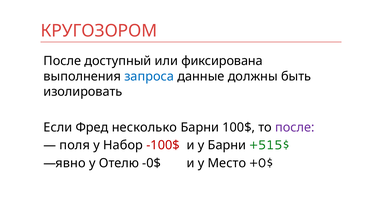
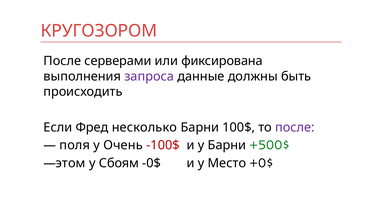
доступный: доступный -> серверами
запроса colour: blue -> purple
изолировать: изолировать -> происходить
Набор: Набор -> Очень
+515$: +515$ -> +500$
явно: явно -> этом
Отелю: Отелю -> Сбоям
